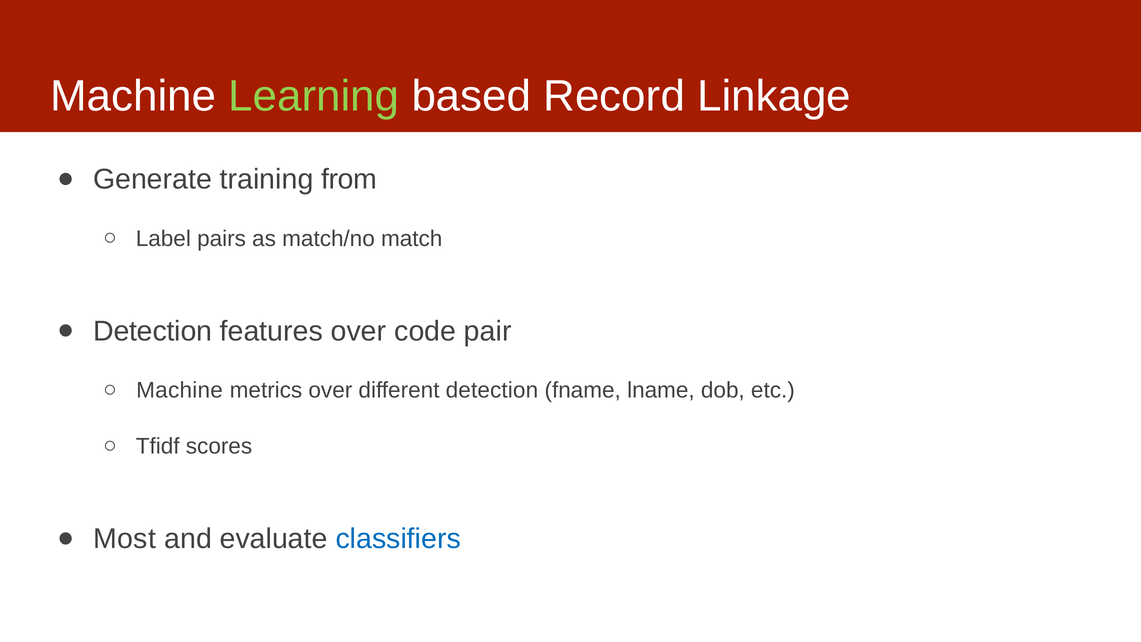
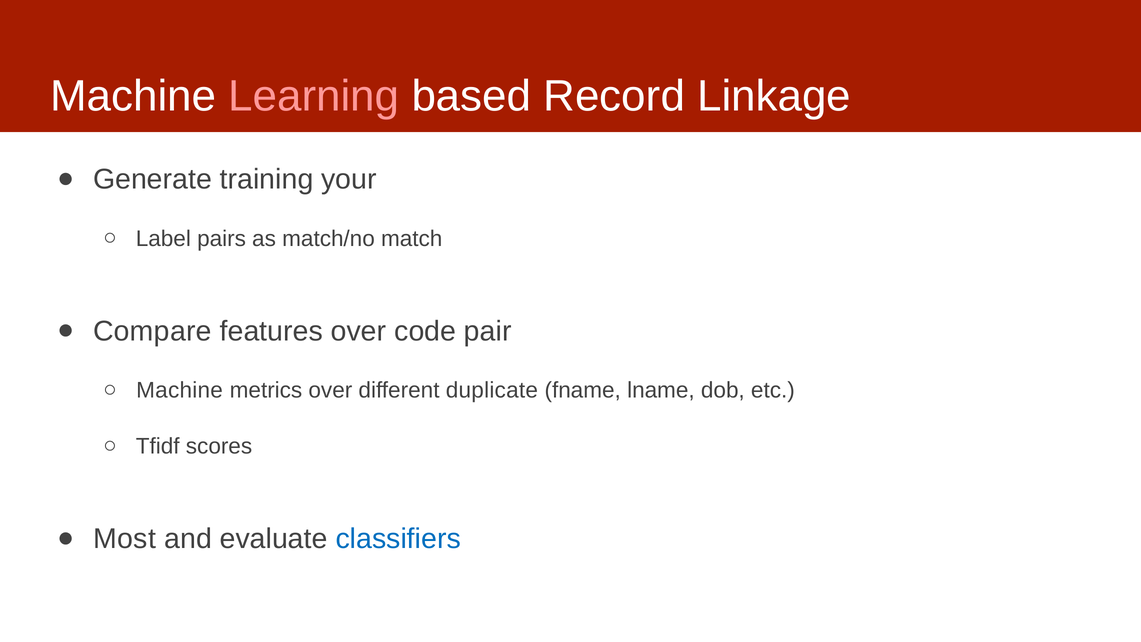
Learning colour: light green -> pink
from: from -> your
Detection at (153, 331): Detection -> Compare
different detection: detection -> duplicate
